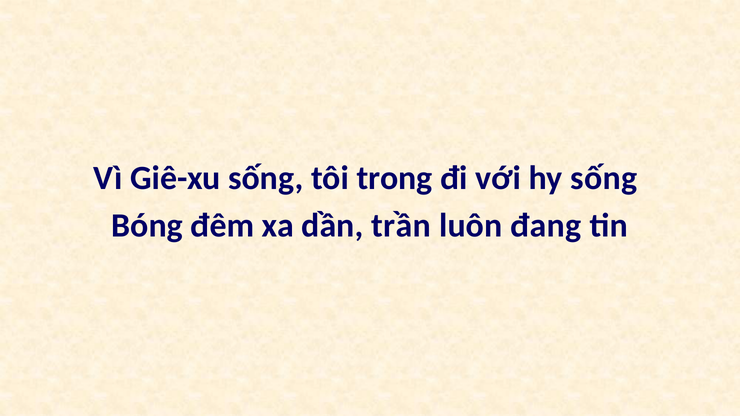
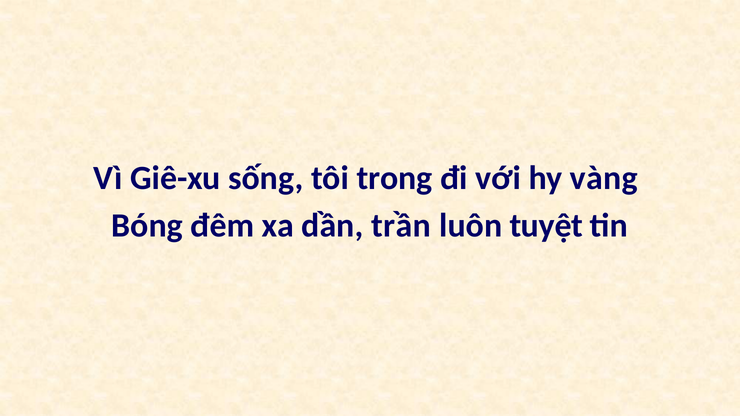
hy sống: sống -> vàng
đang: đang -> tuyệt
